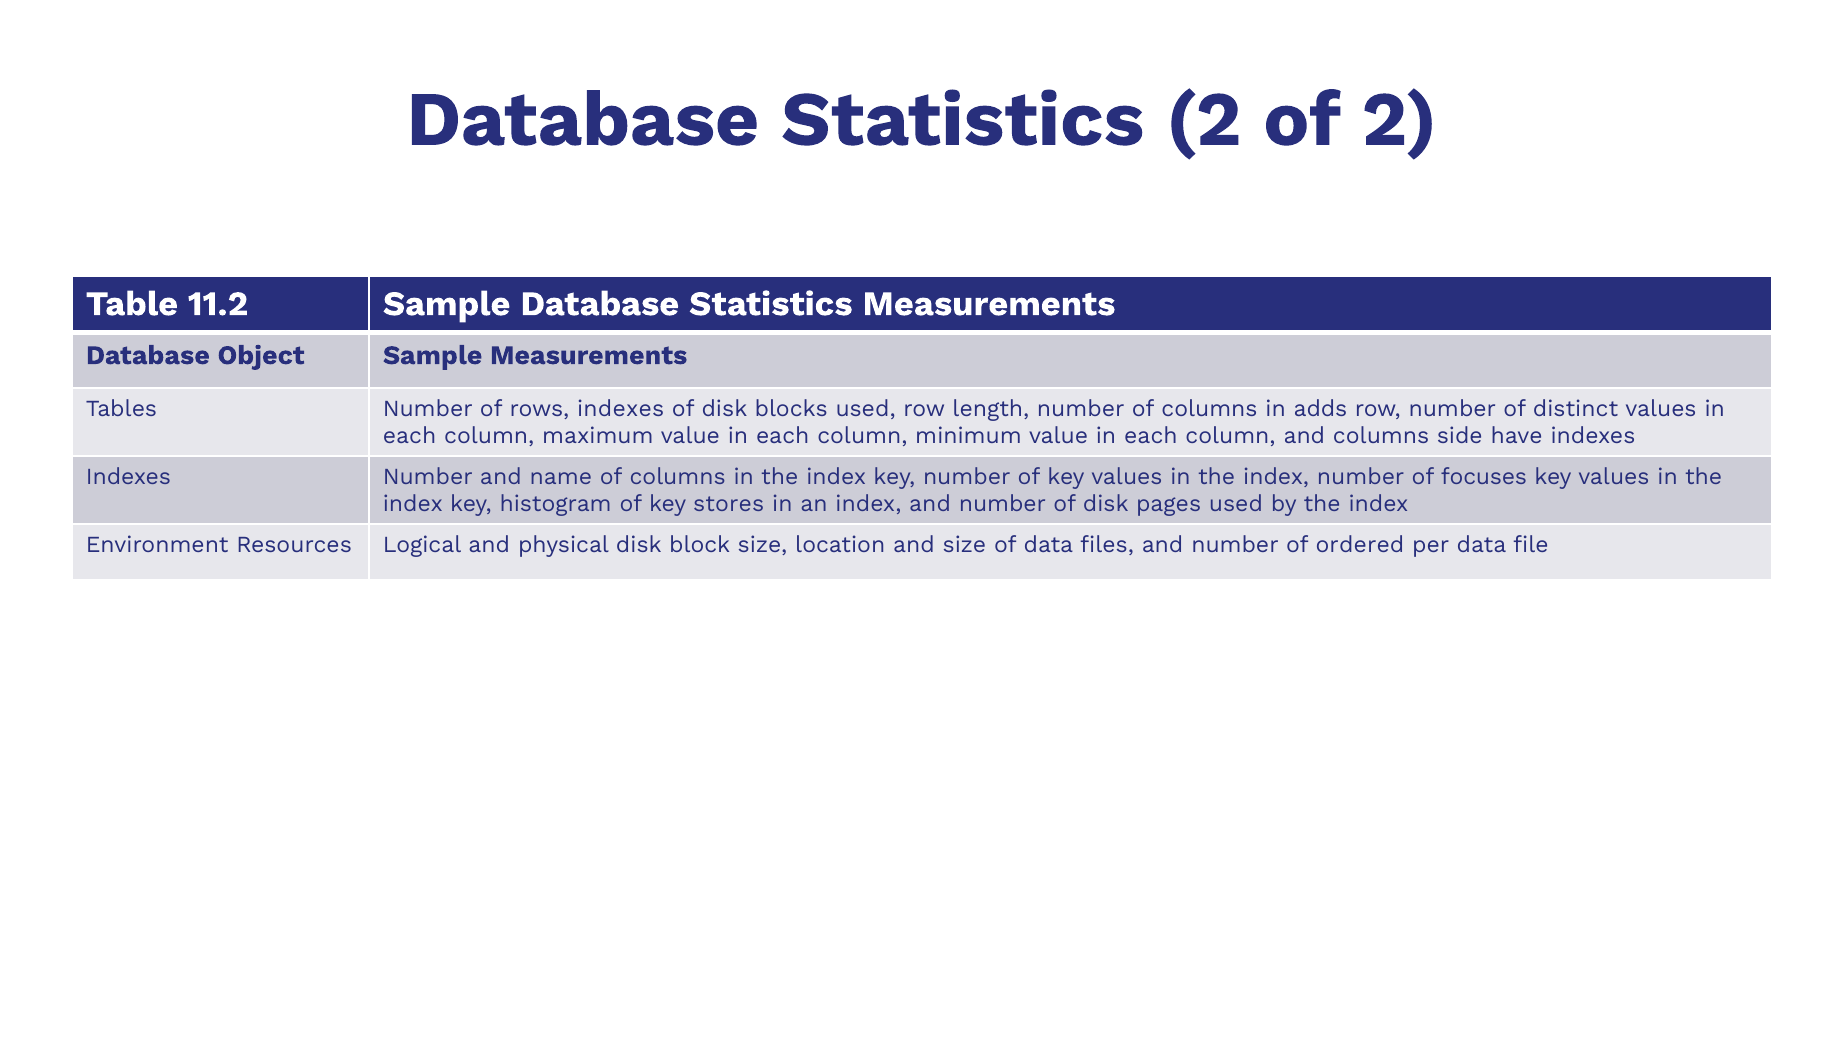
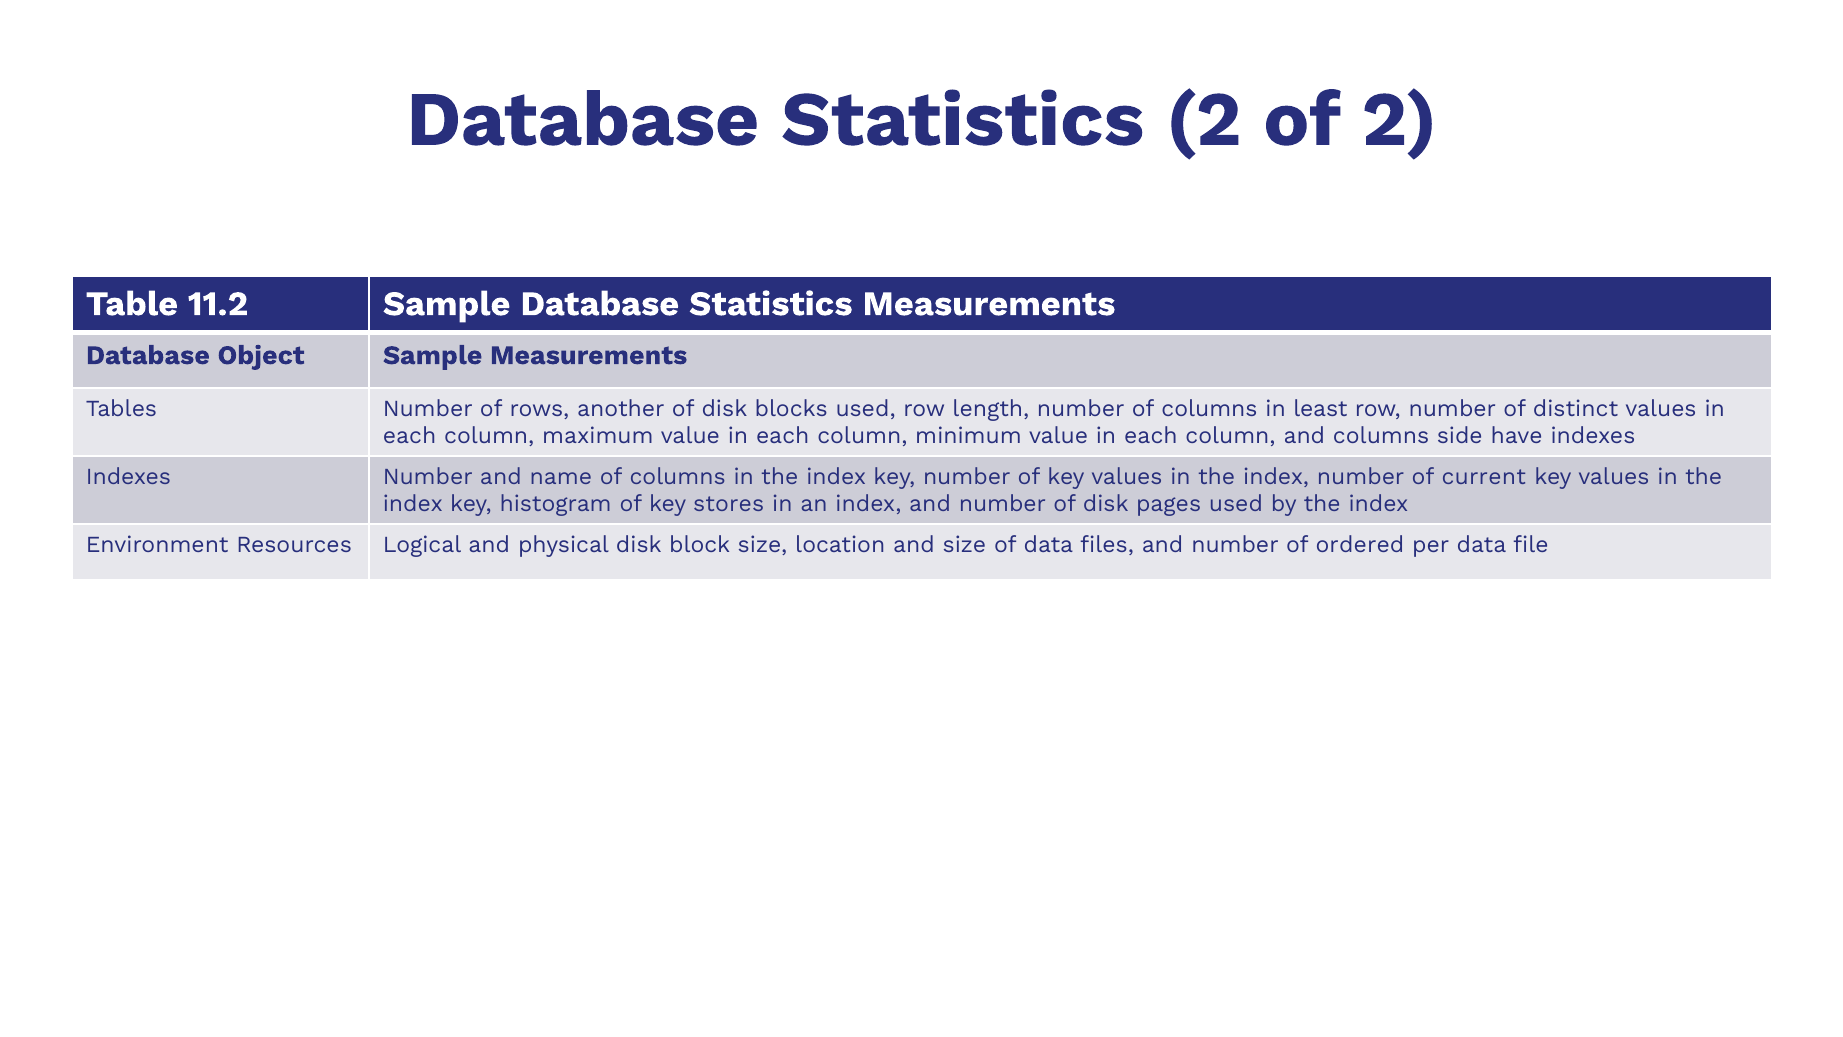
rows indexes: indexes -> another
adds: adds -> least
focuses: focuses -> current
